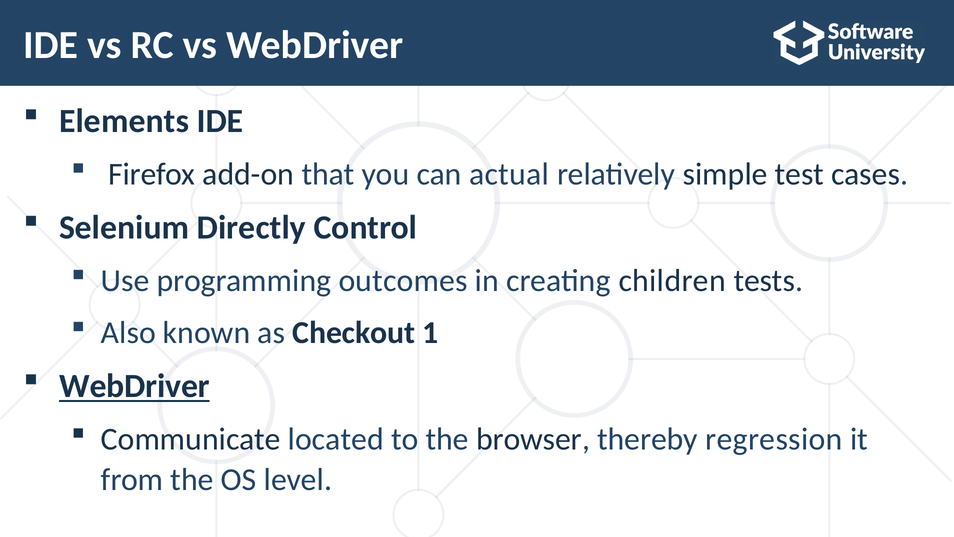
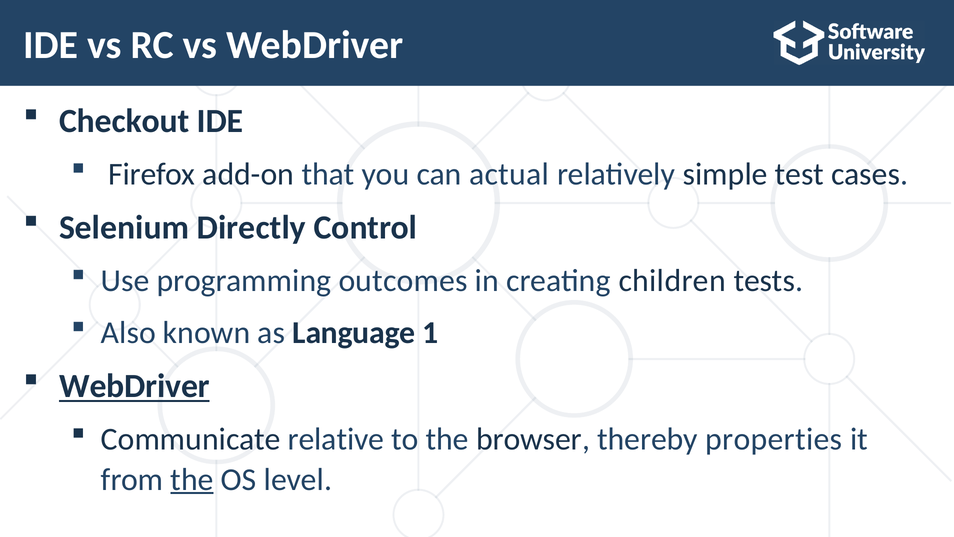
Elements: Elements -> Checkout
Checkout: Checkout -> Language
located: located -> relative
regression: regression -> properties
the at (192, 479) underline: none -> present
